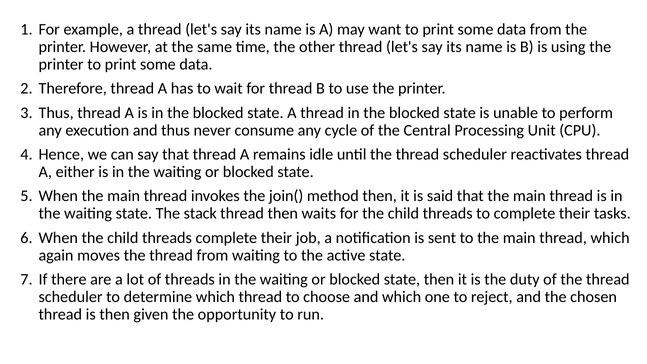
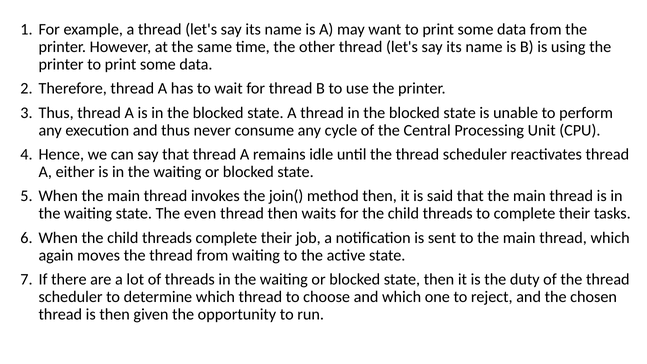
stack: stack -> even
